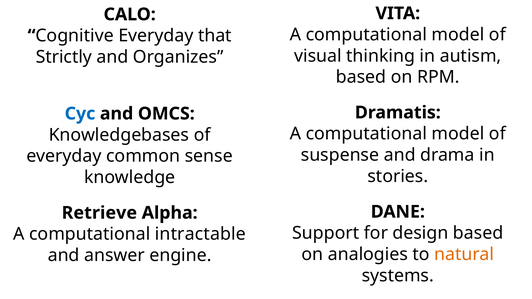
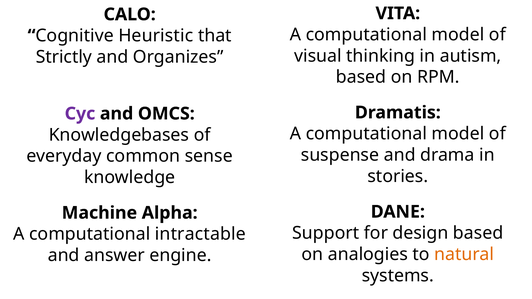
Cognitive Everyday: Everyday -> Heuristic
Cyc colour: blue -> purple
Retrieve: Retrieve -> Machine
